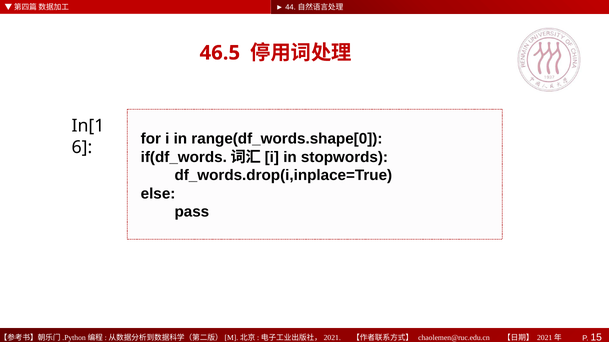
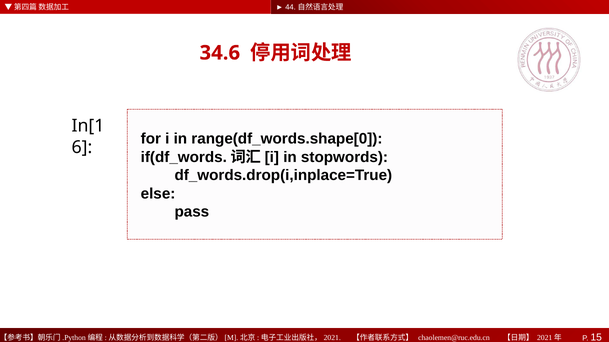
46.5: 46.5 -> 34.6
